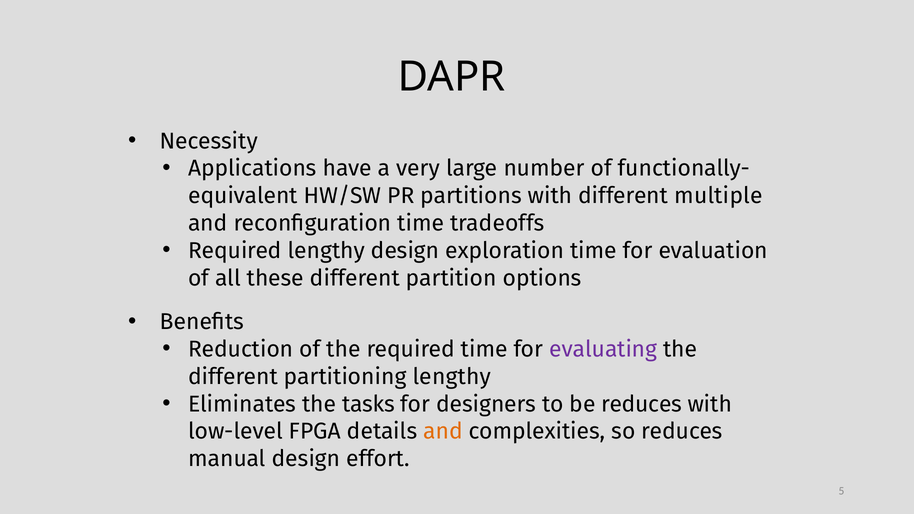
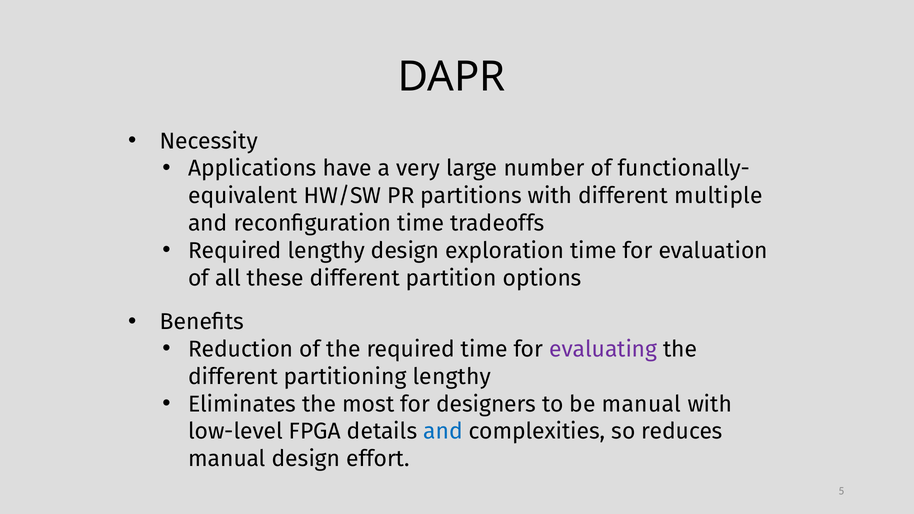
tasks: tasks -> most
be reduces: reduces -> manual
and at (443, 432) colour: orange -> blue
